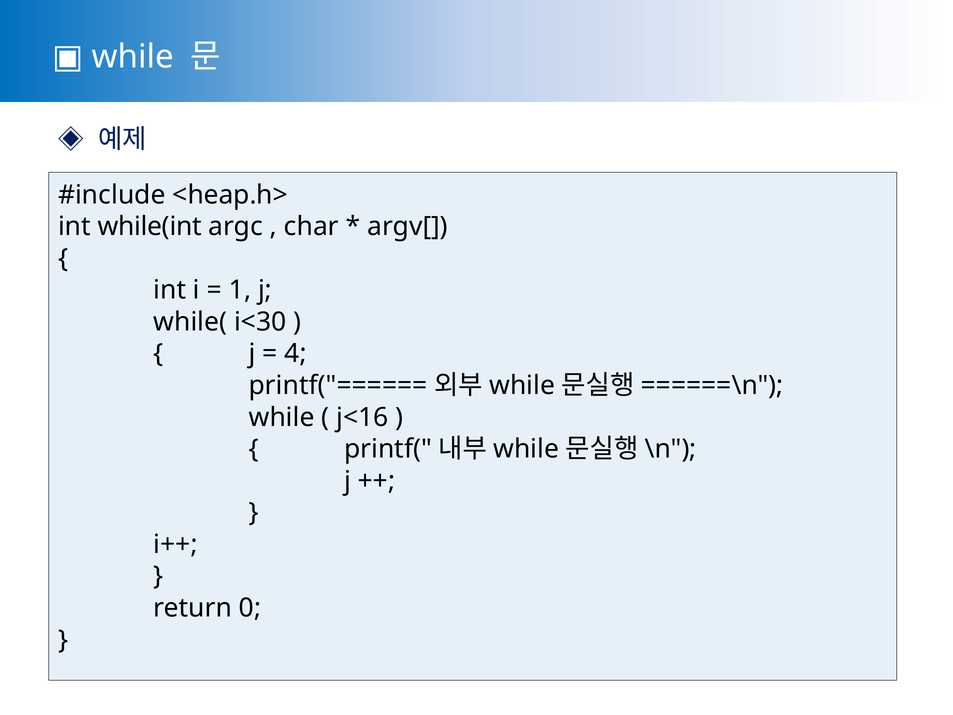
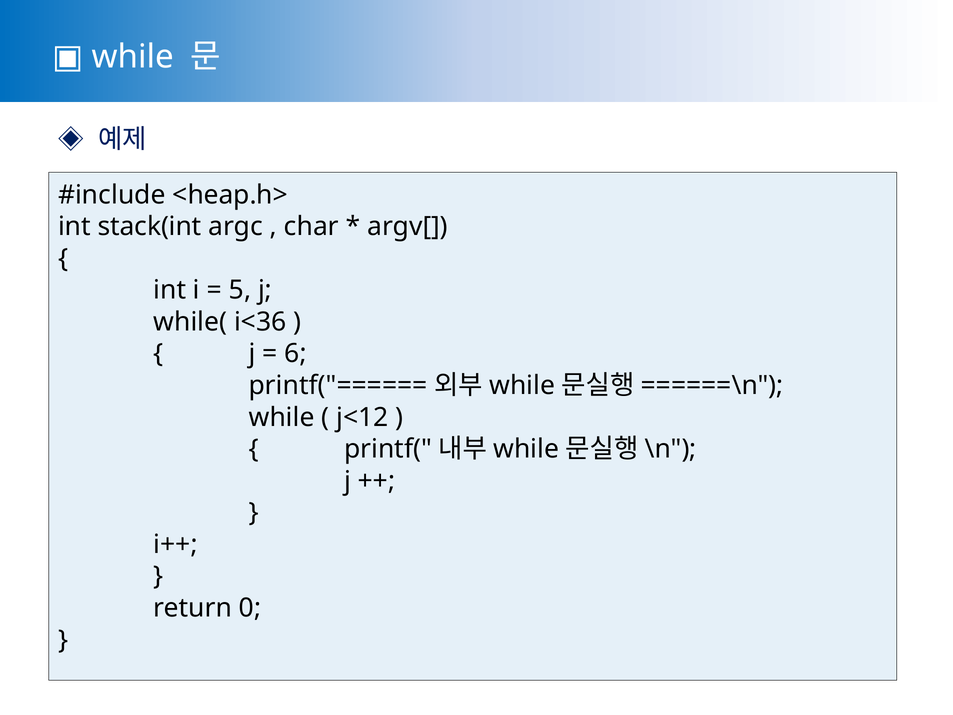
while(int: while(int -> stack(int
1: 1 -> 5
i<30: i<30 -> i<36
4: 4 -> 6
j<16: j<16 -> j<12
